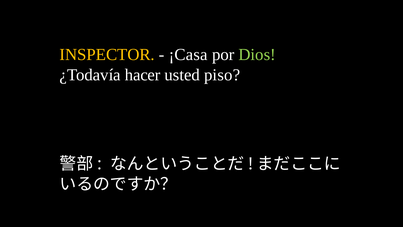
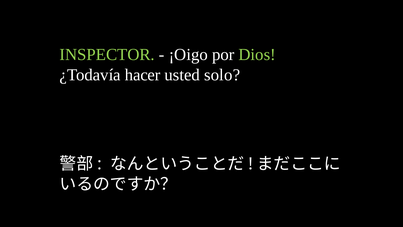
INSPECTOR colour: yellow -> light green
¡Casa: ¡Casa -> ¡Oigo
piso: piso -> solo
